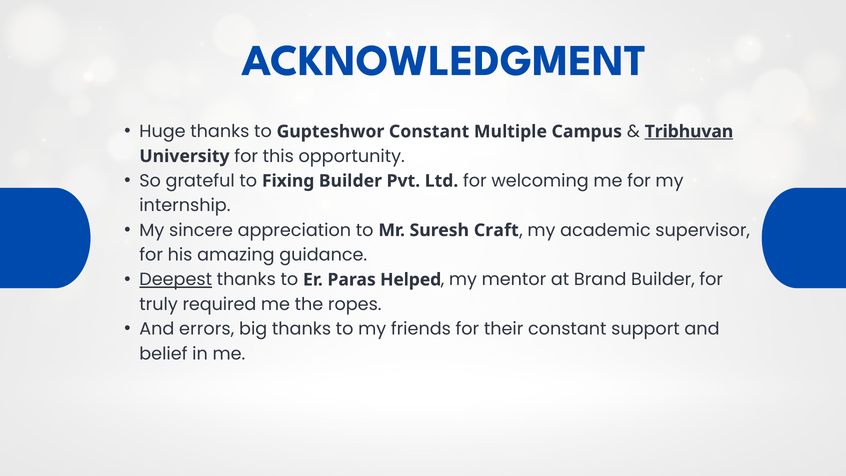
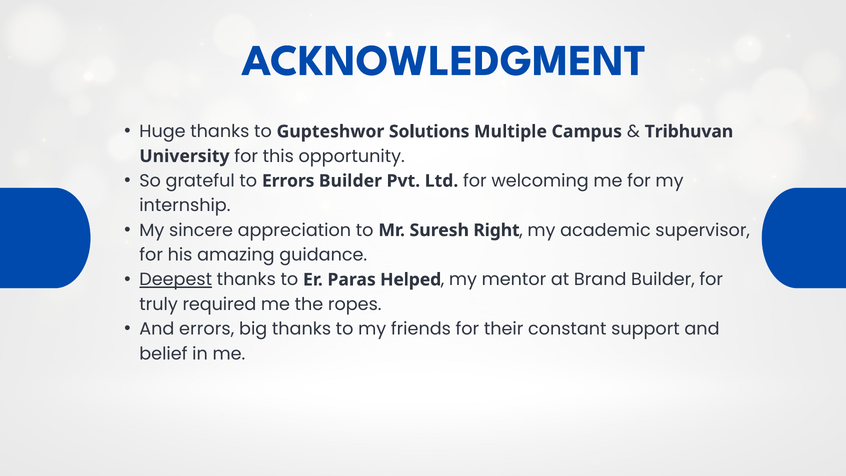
Gupteshwor Constant: Constant -> Solutions
Tribhuvan underline: present -> none
to Fixing: Fixing -> Errors
Craft: Craft -> Right
